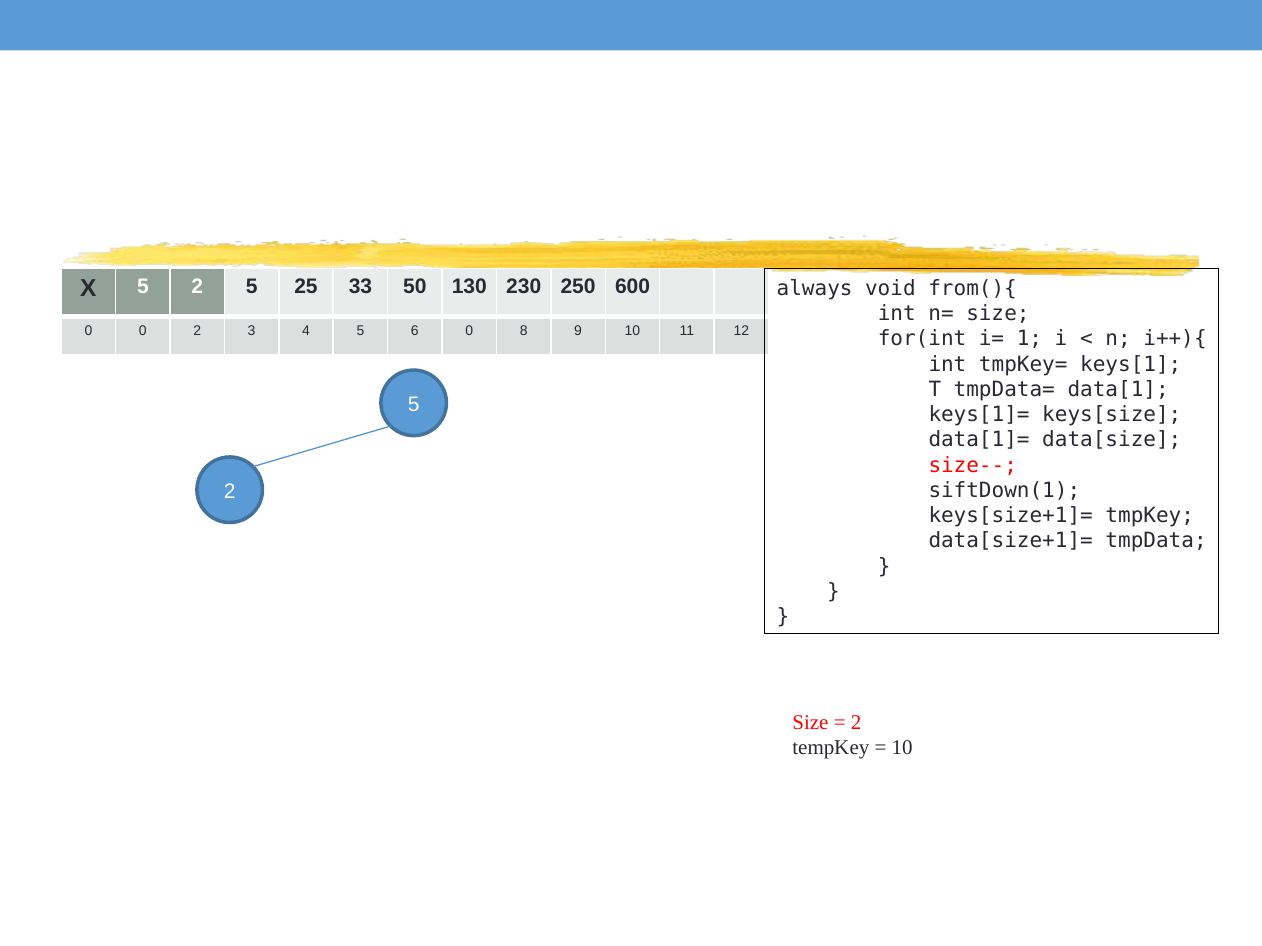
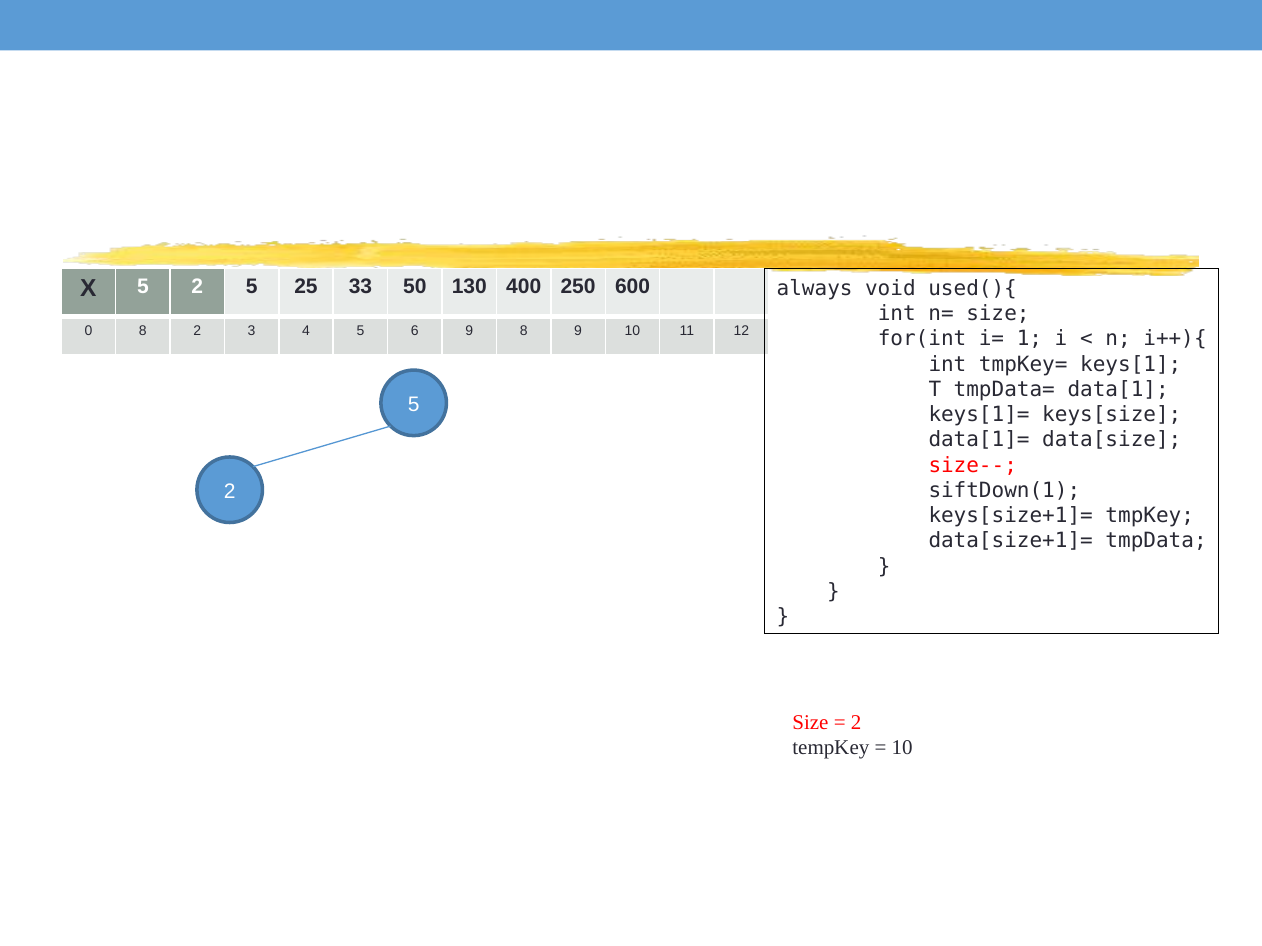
230: 230 -> 400
from(){: from(){ -> used(){
0 0: 0 -> 8
6 0: 0 -> 9
